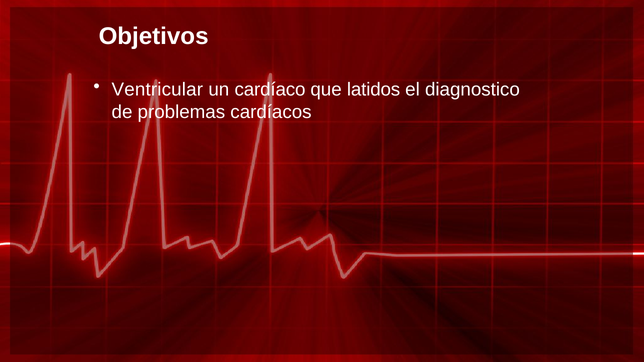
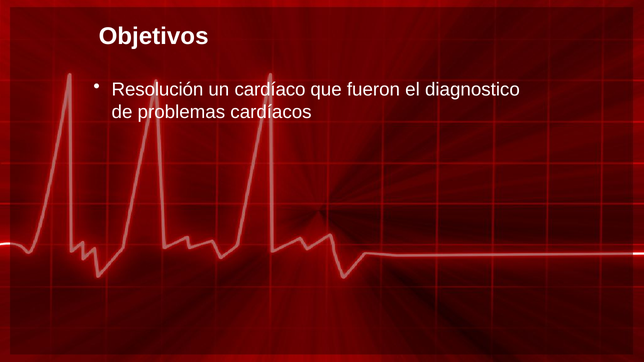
Ventricular: Ventricular -> Resolución
latidos: latidos -> fueron
